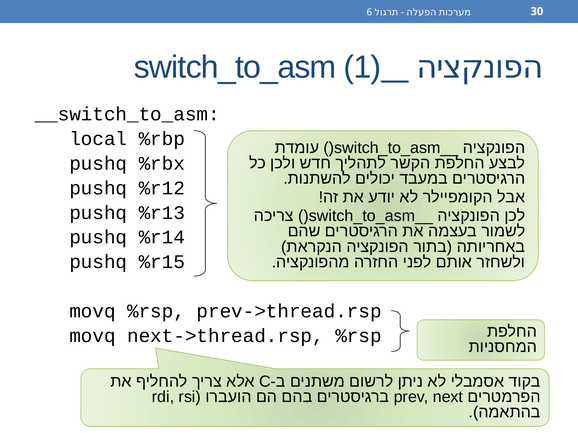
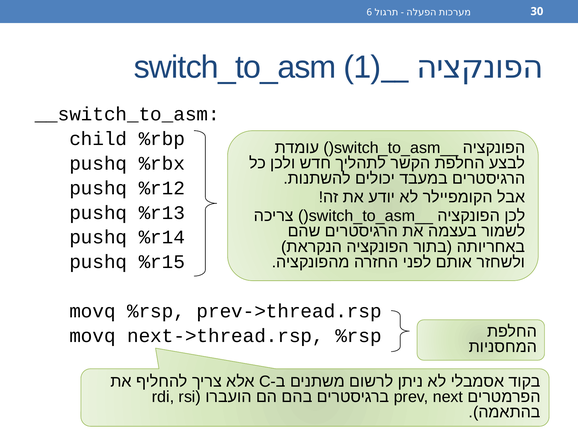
local: local -> child
